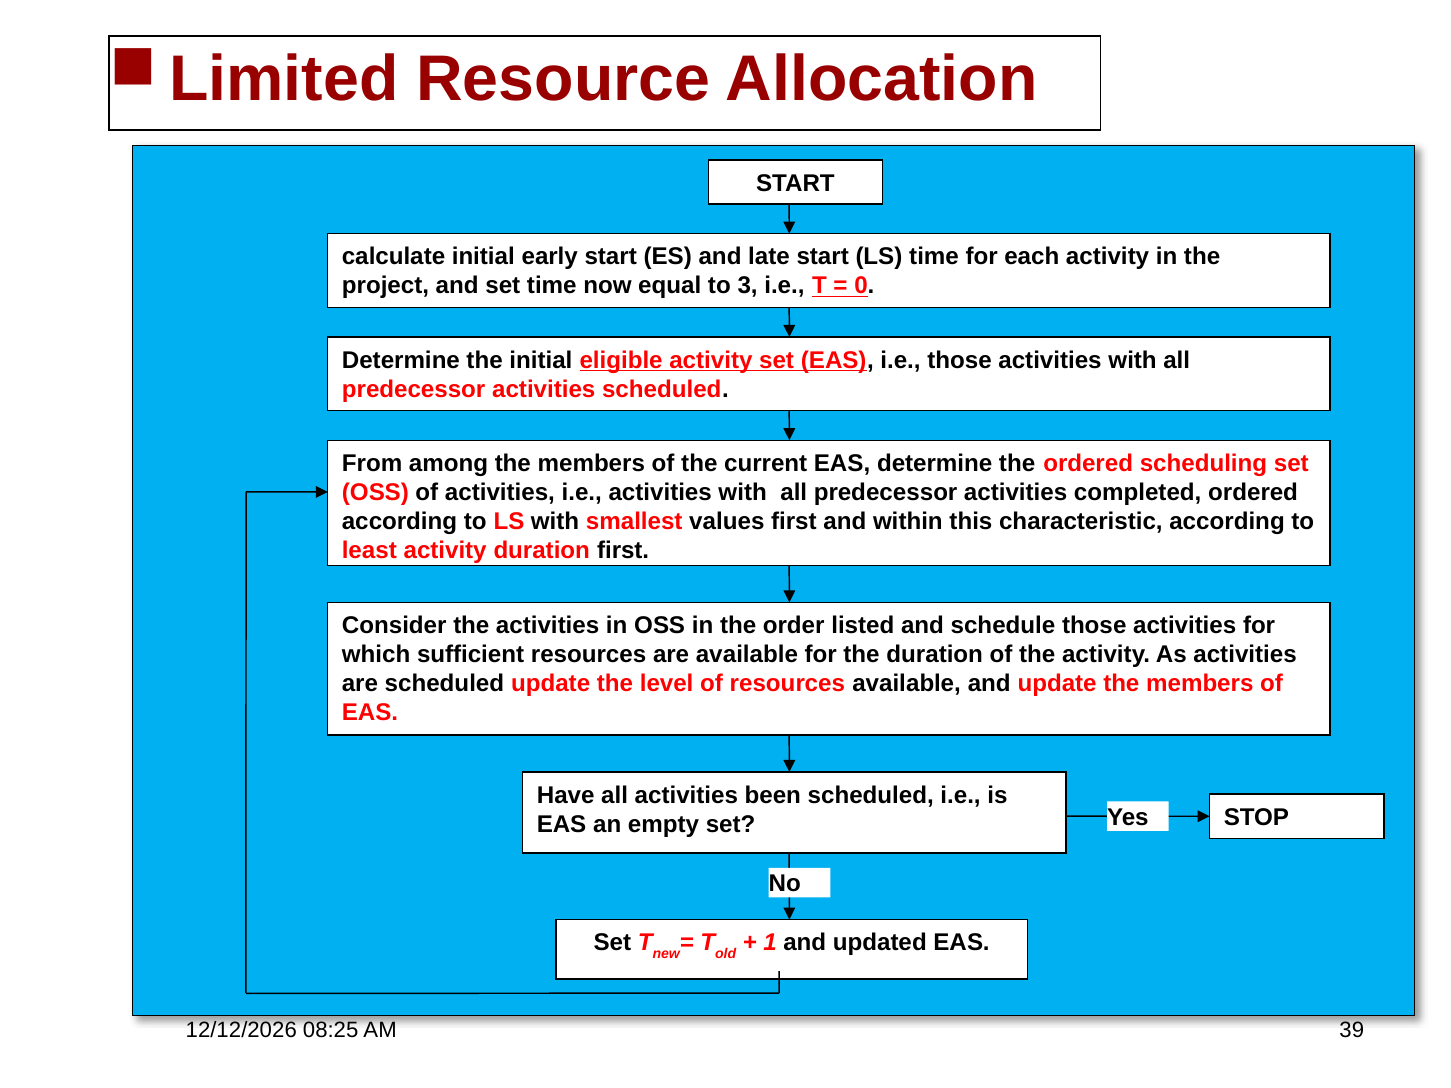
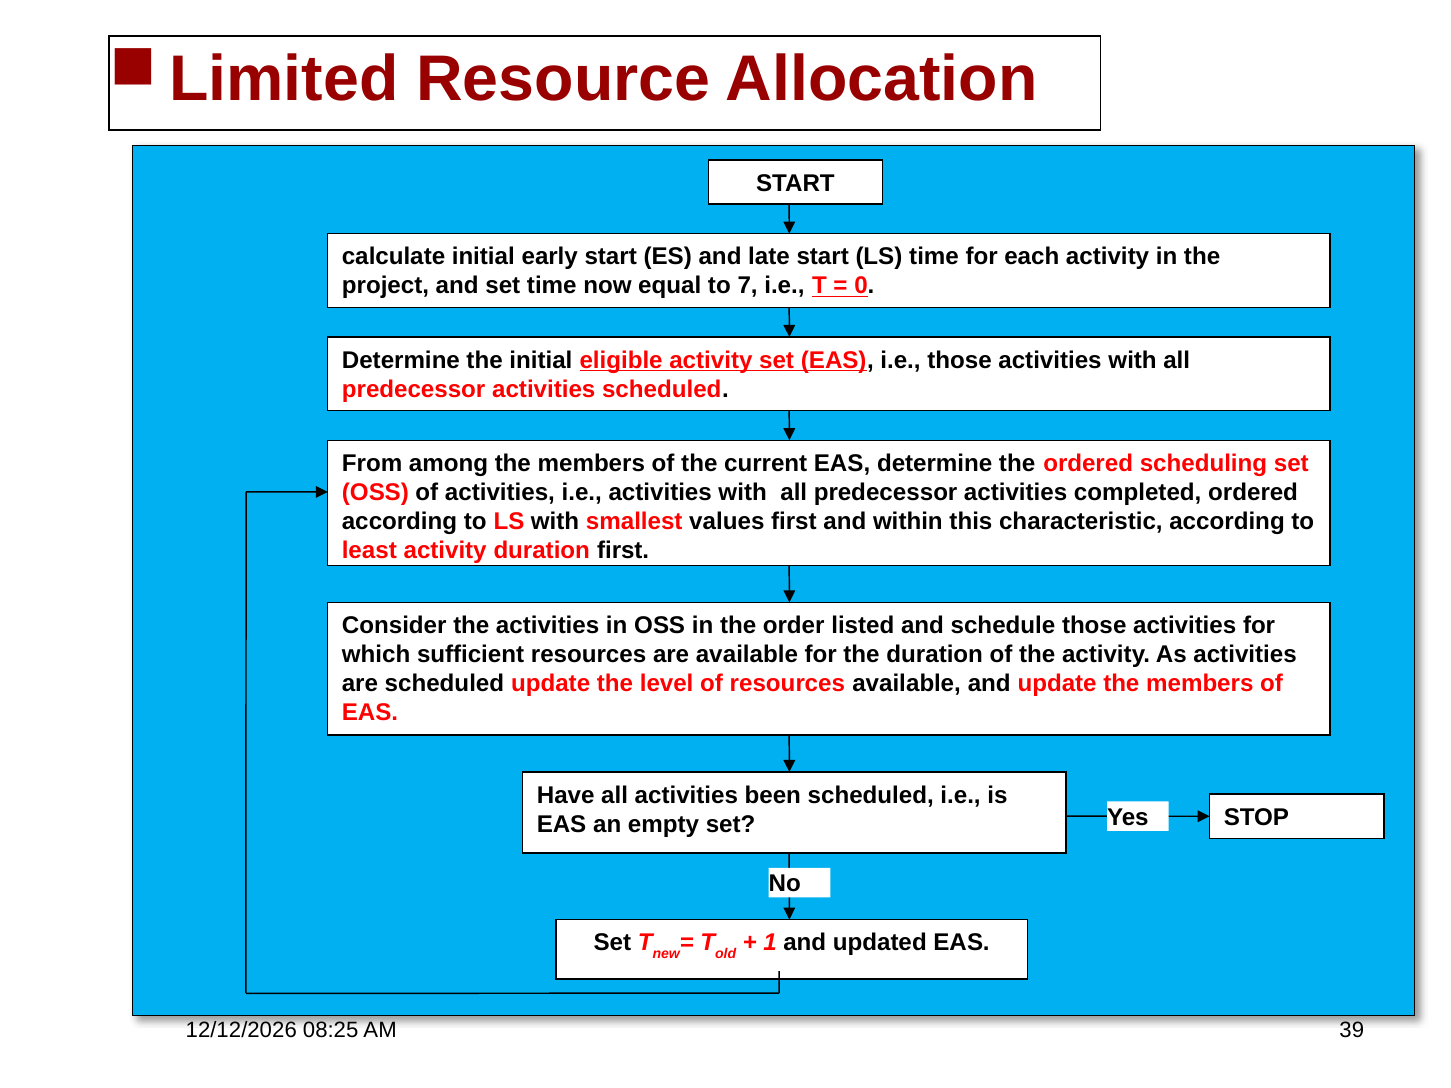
3: 3 -> 7
